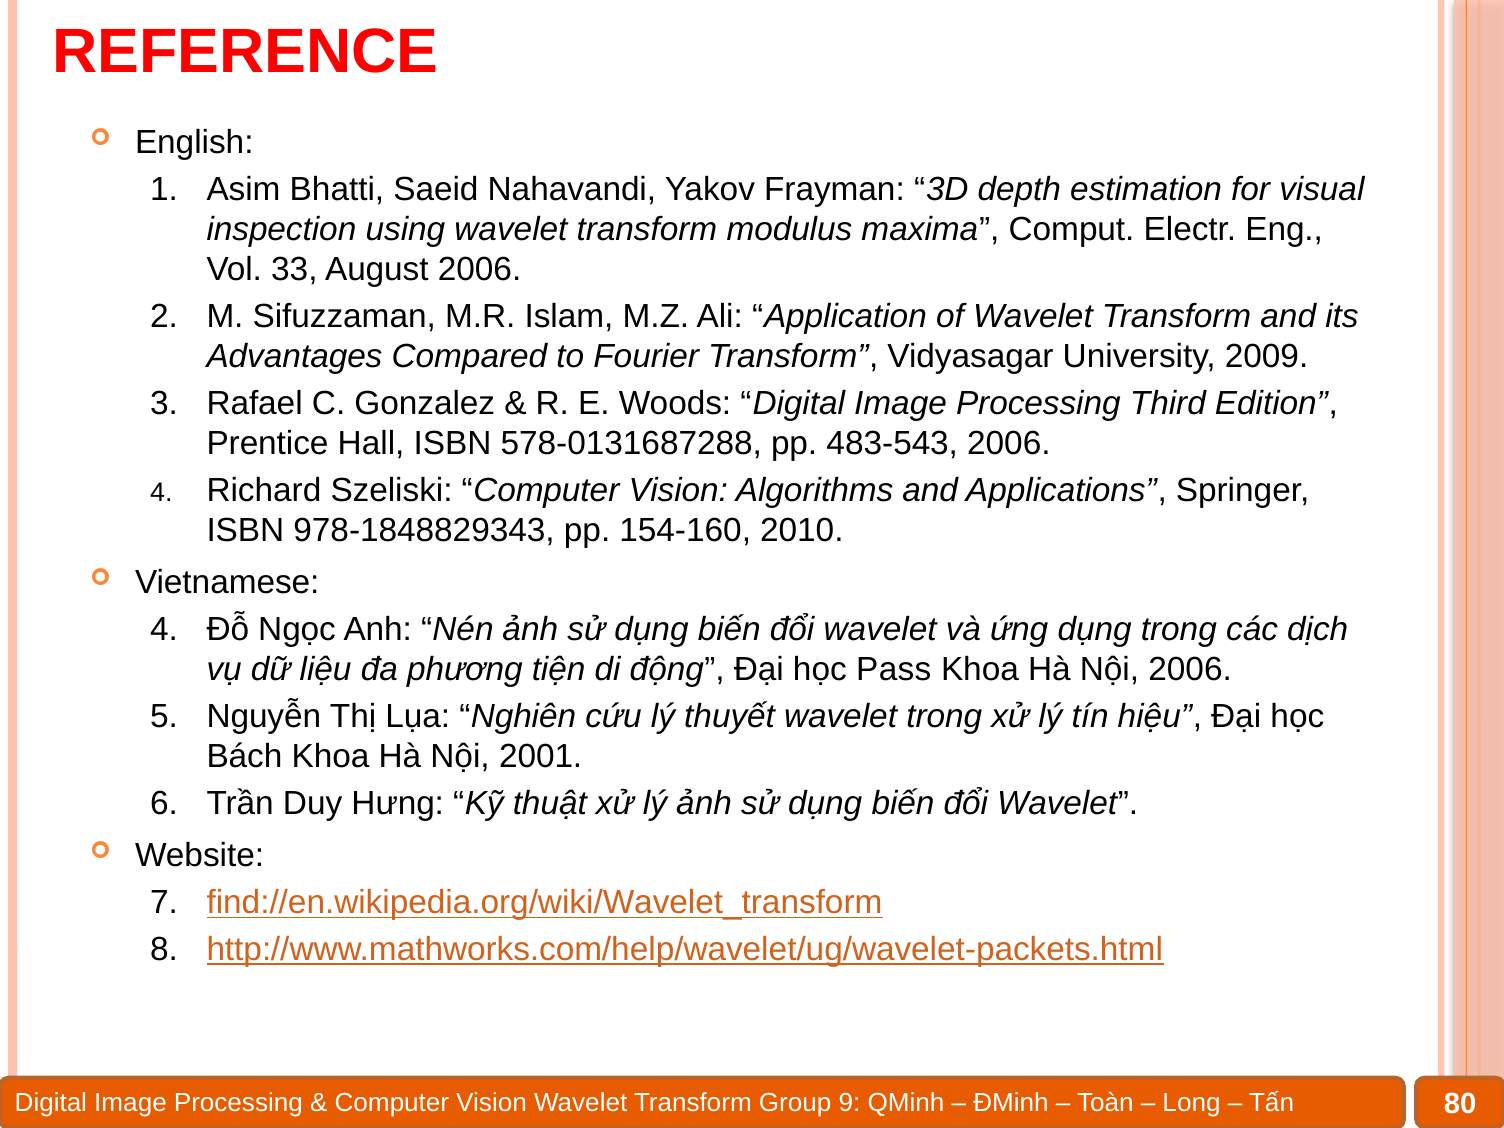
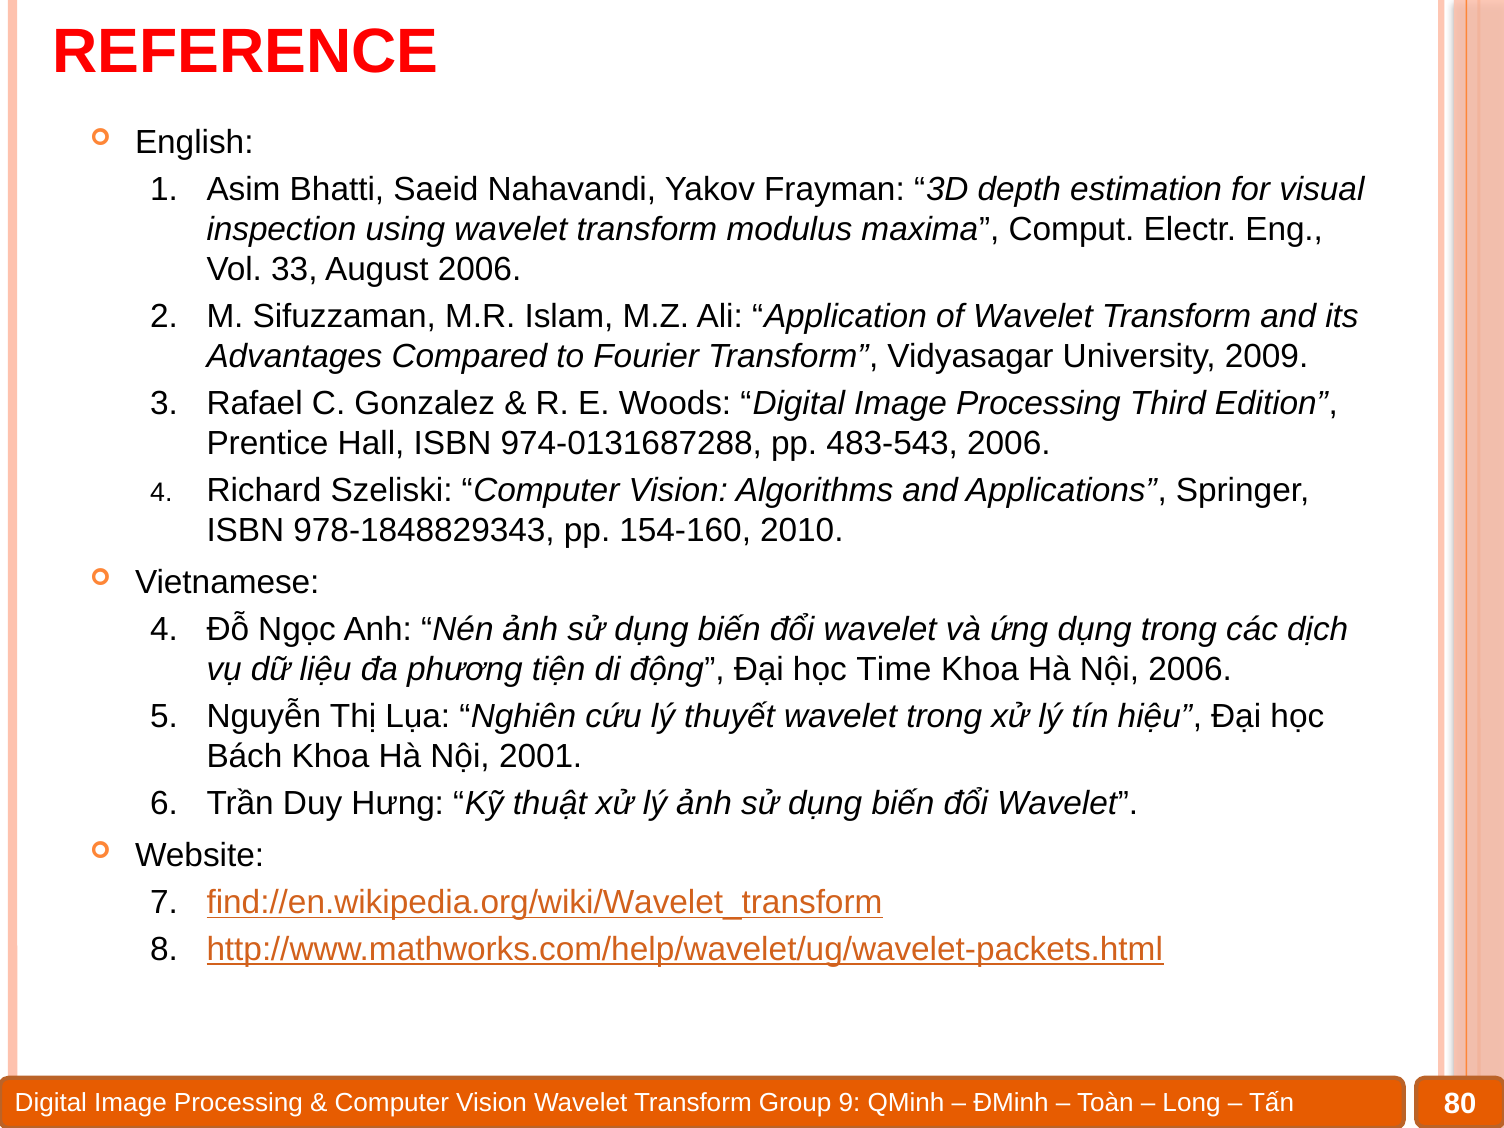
578-0131687288: 578-0131687288 -> 974-0131687288
Pass: Pass -> Time
